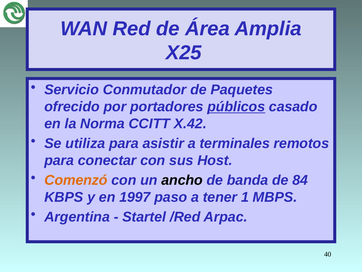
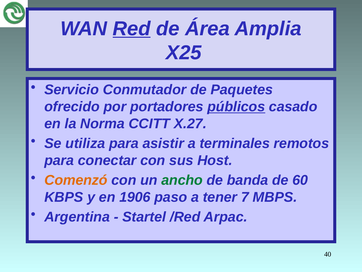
Red underline: none -> present
X.42: X.42 -> X.27
ancho colour: black -> green
84: 84 -> 60
1997: 1997 -> 1906
1: 1 -> 7
